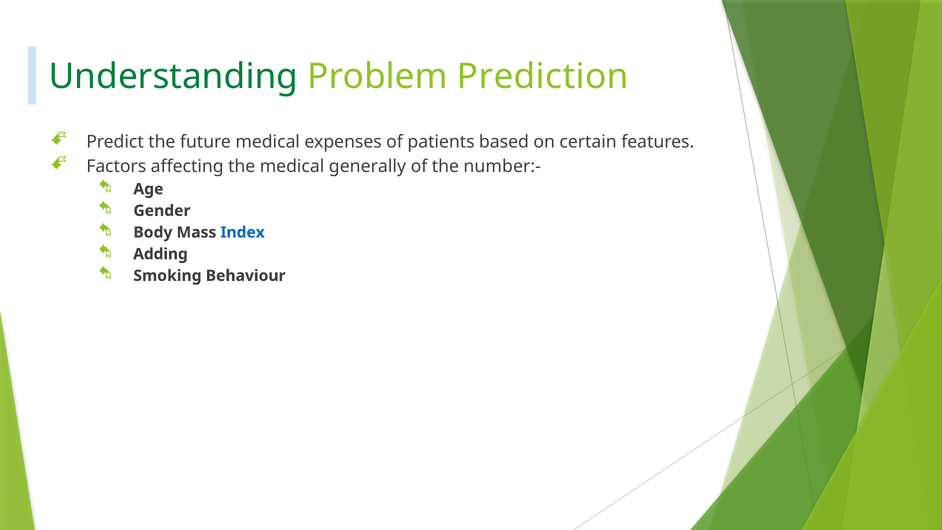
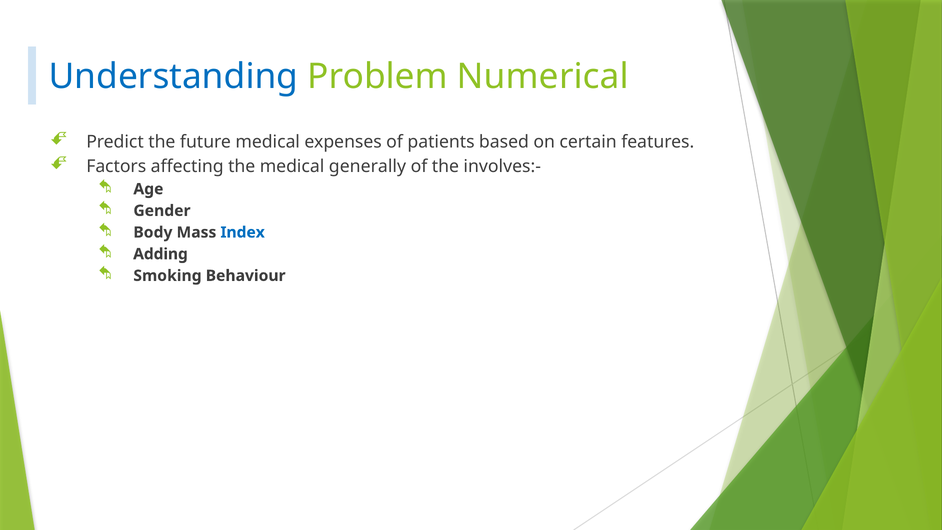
Understanding colour: green -> blue
Prediction: Prediction -> Numerical
number:-: number:- -> involves:-
